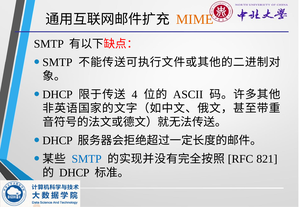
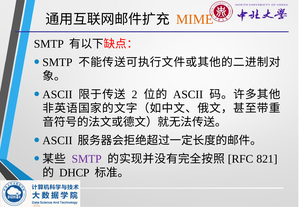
DHCP at (58, 95): DHCP -> ASCII
4: 4 -> 2
DHCP at (58, 141): DHCP -> ASCII
SMTP at (87, 159) colour: blue -> purple
